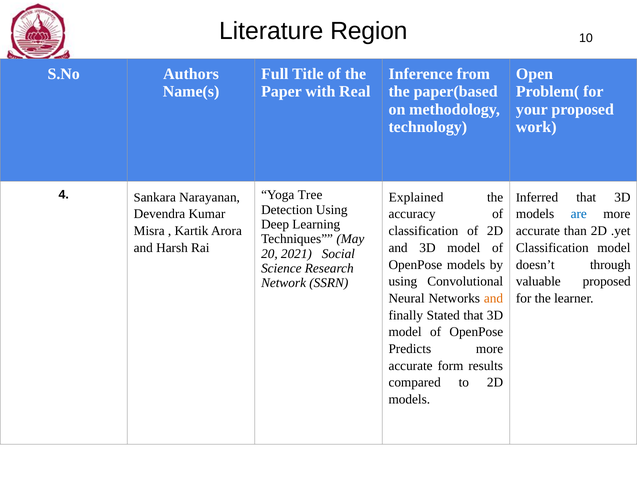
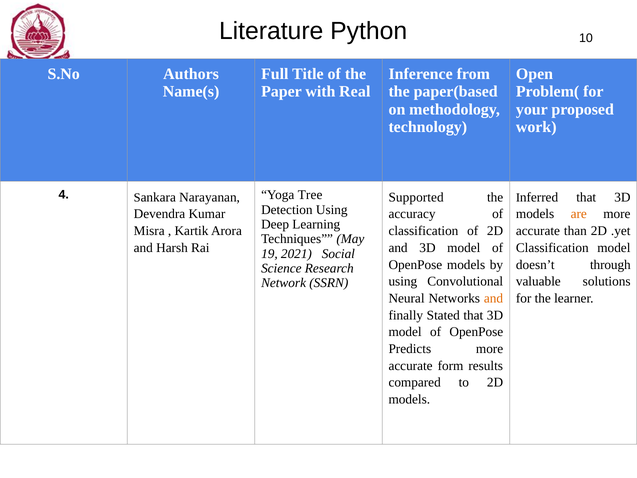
Region: Region -> Python
Explained: Explained -> Supported
are colour: blue -> orange
20: 20 -> 19
valuable proposed: proposed -> solutions
